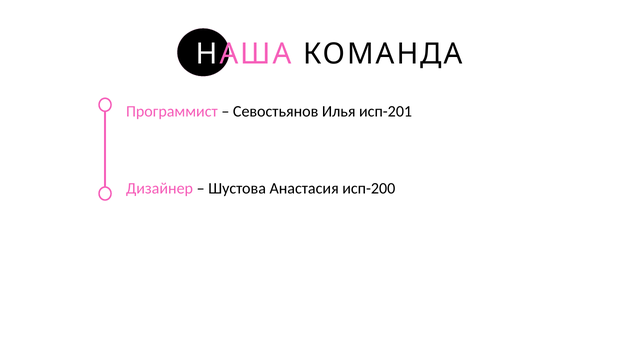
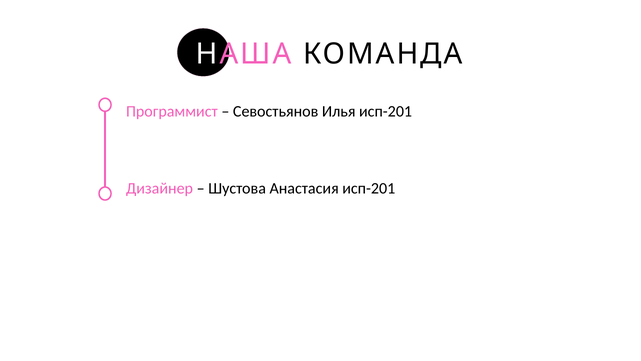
Анастасия исп-200: исп-200 -> исп-201
